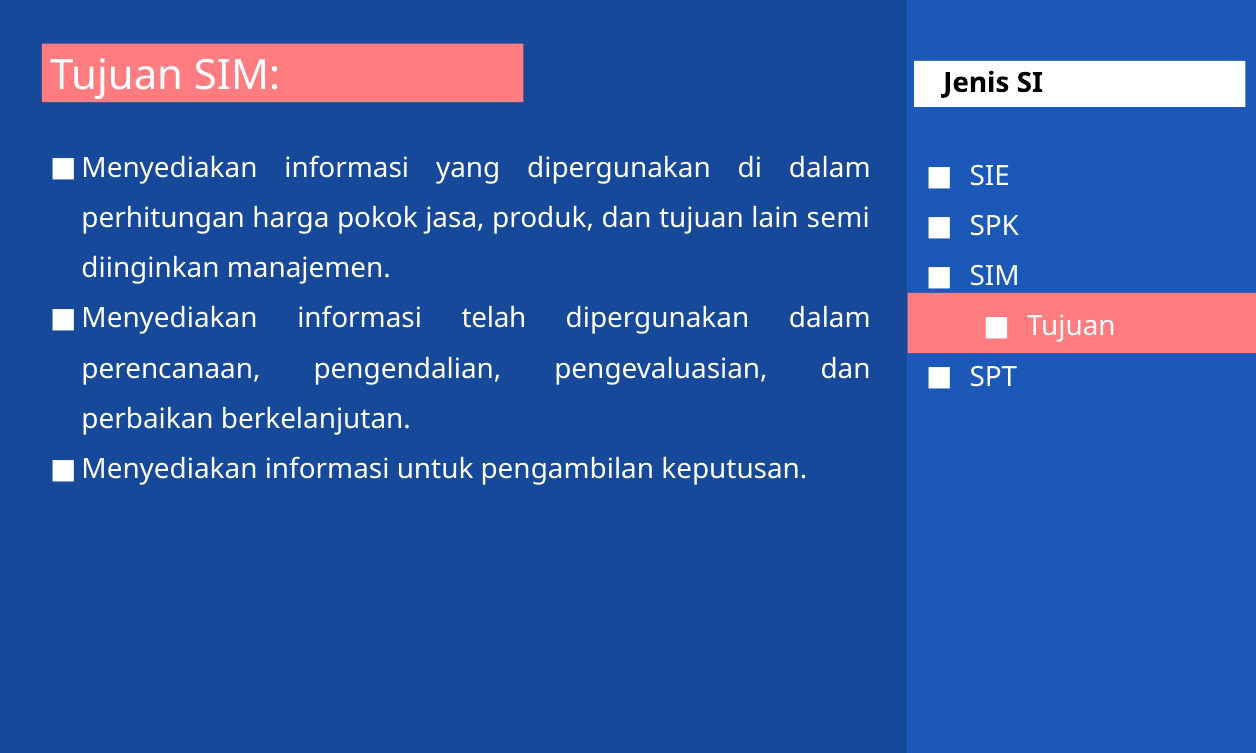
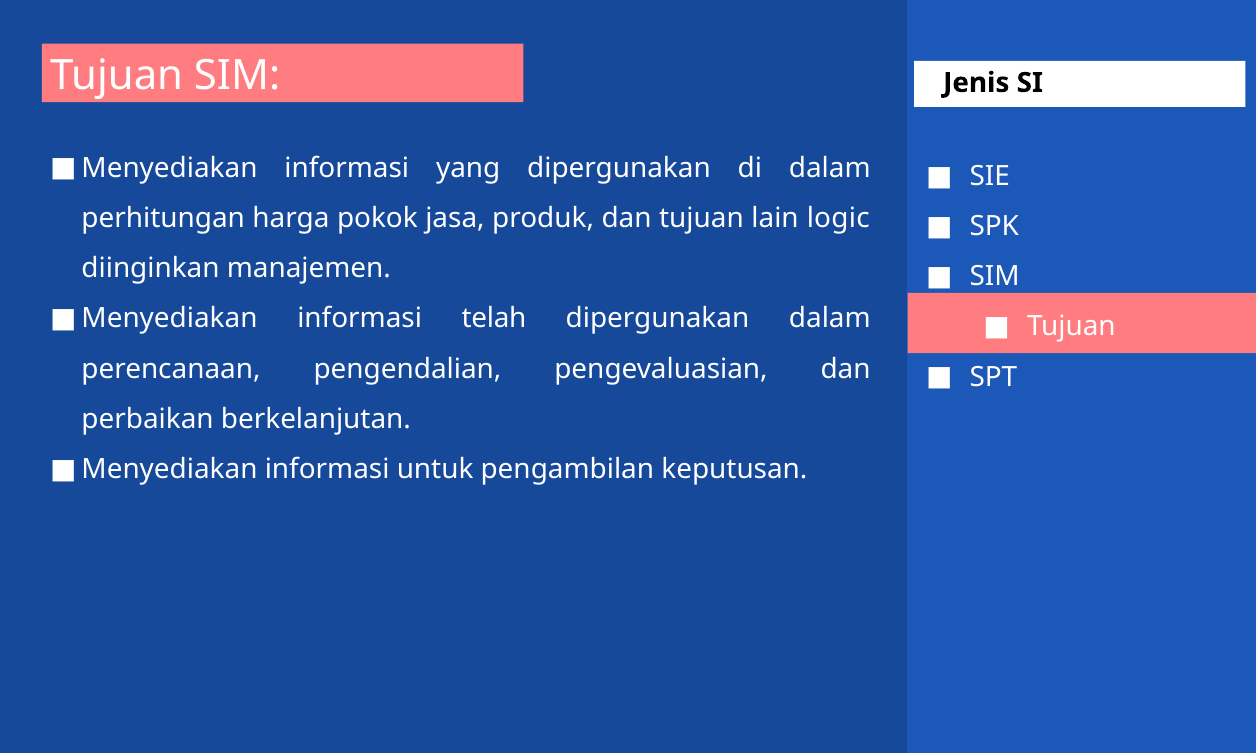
semi: semi -> logic
